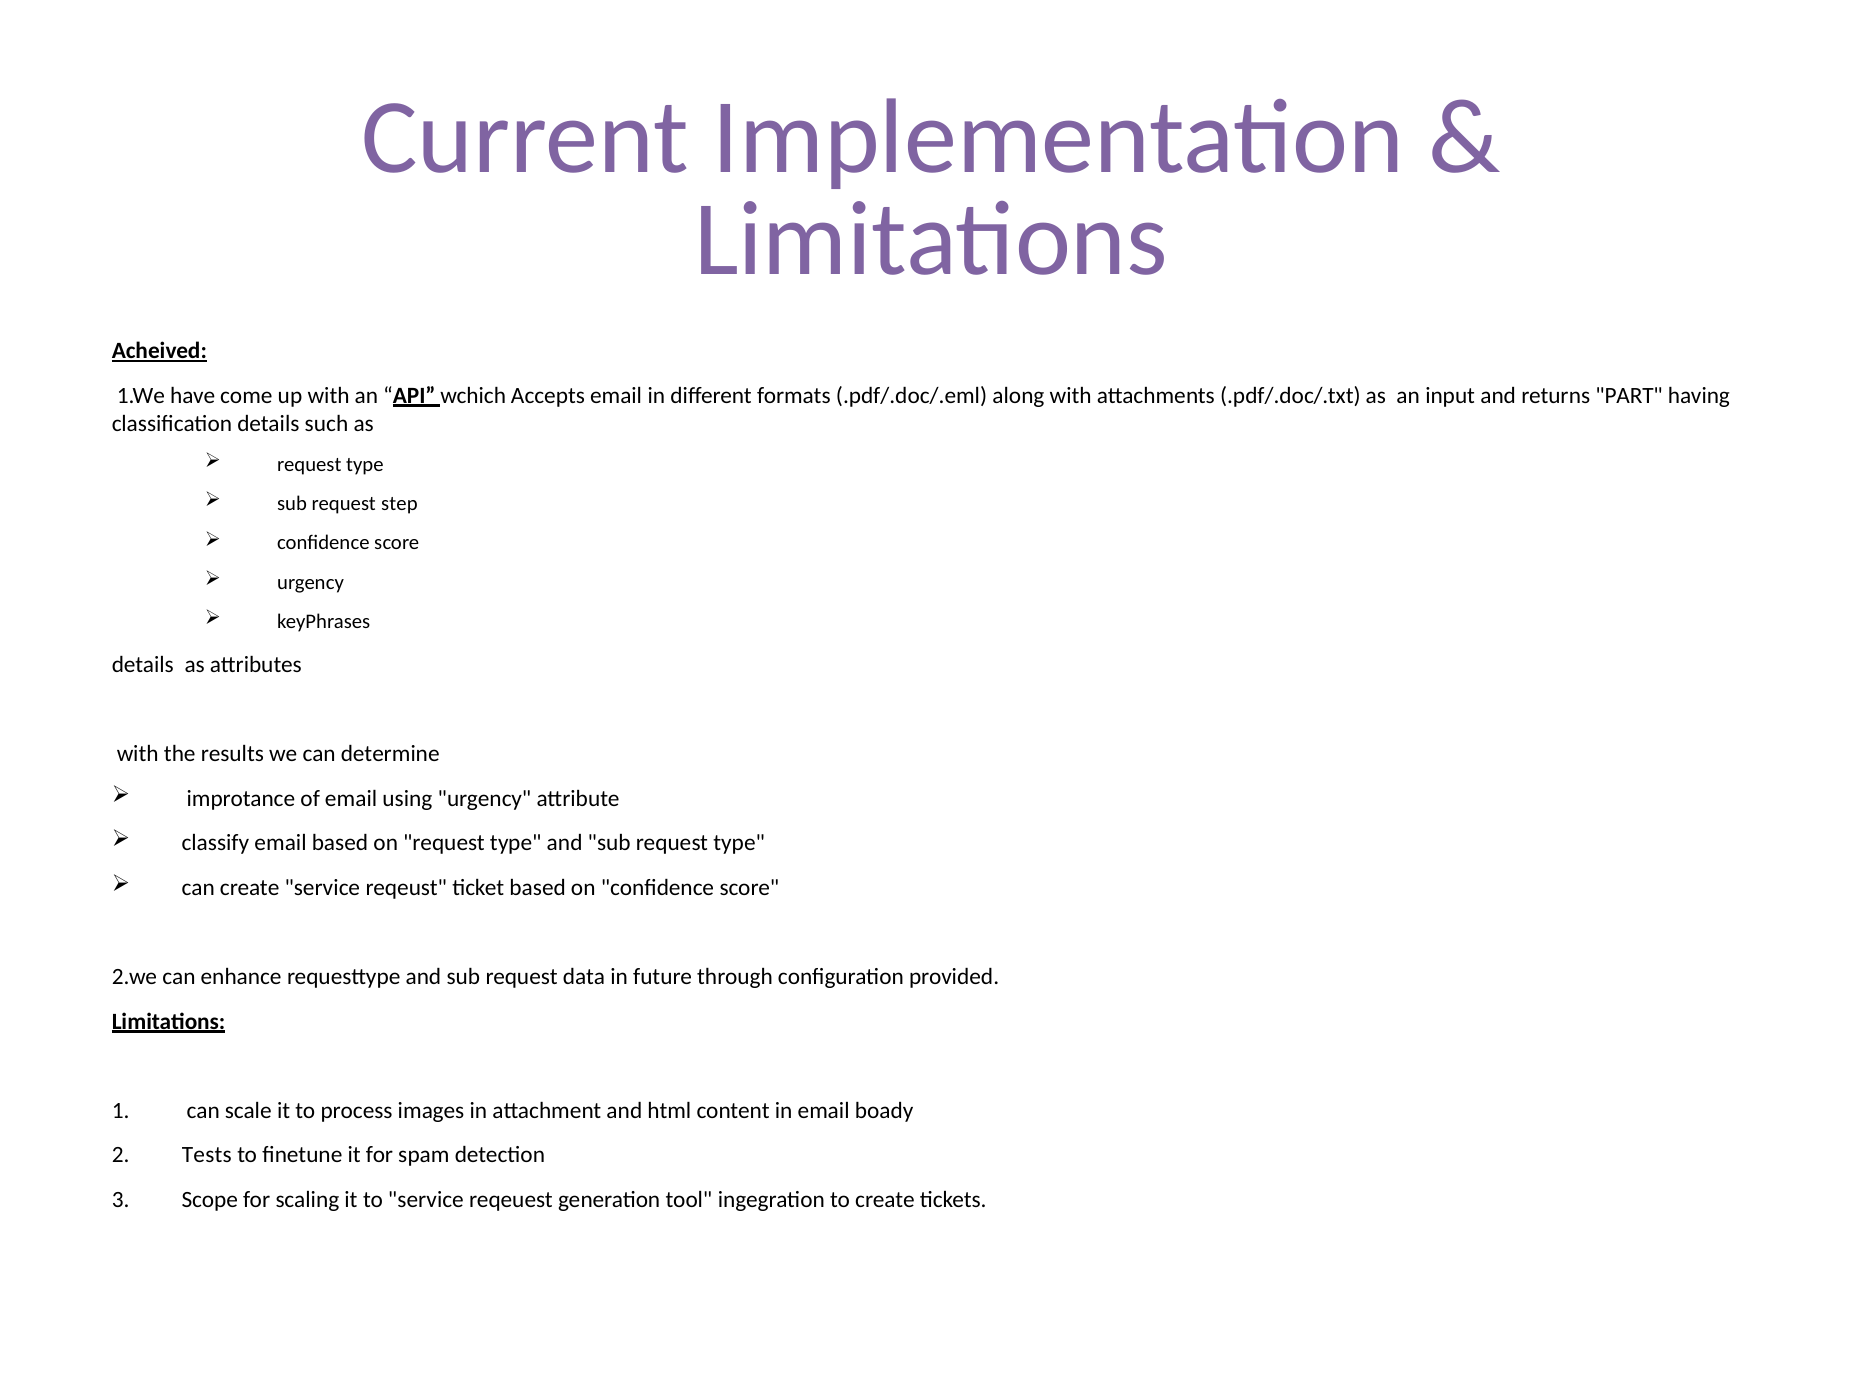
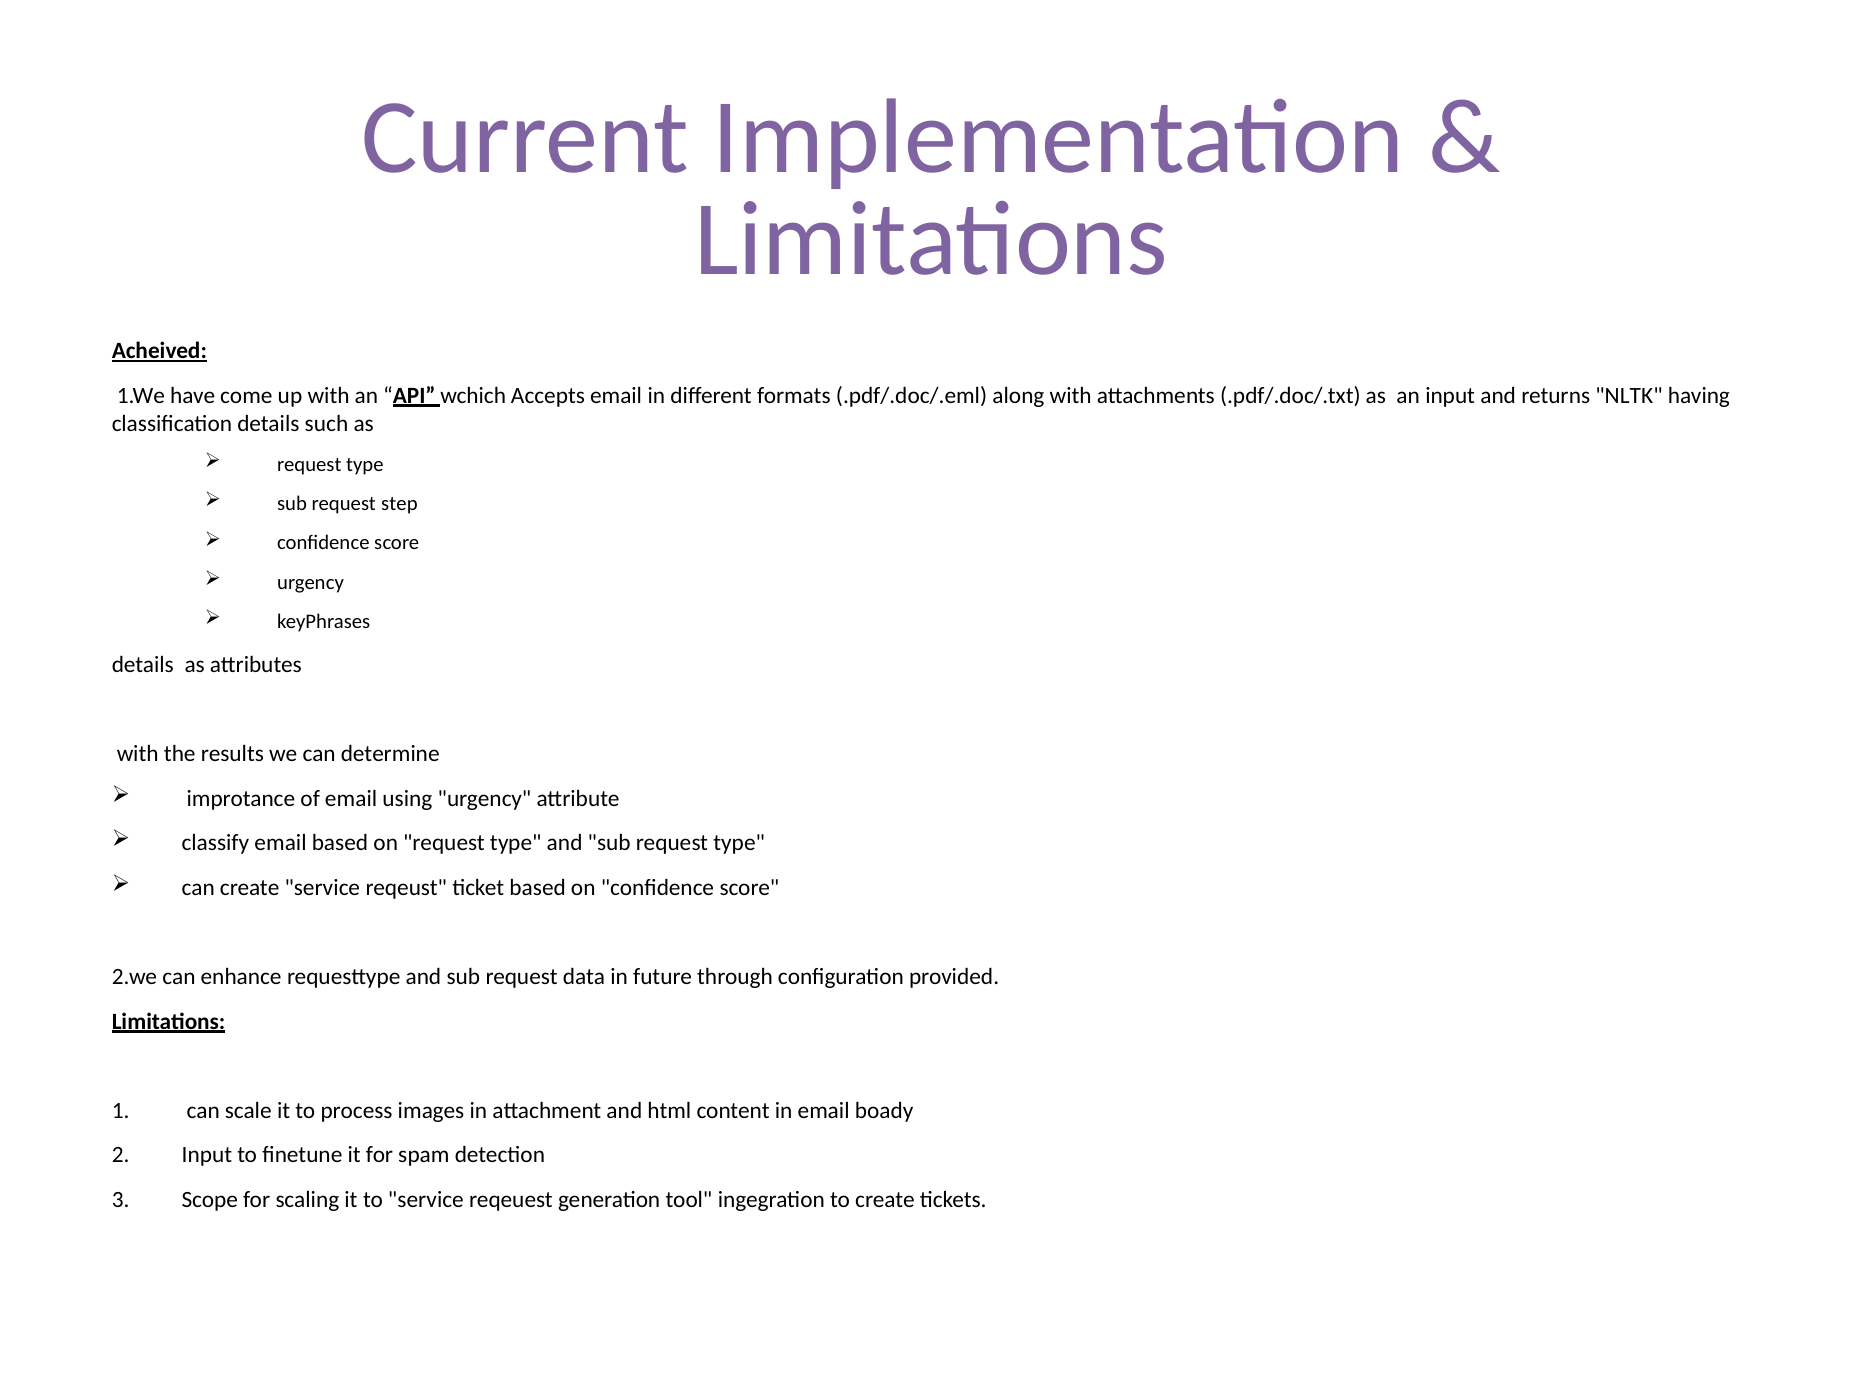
PART: PART -> NLTK
Tests at (207, 1155): Tests -> Input
